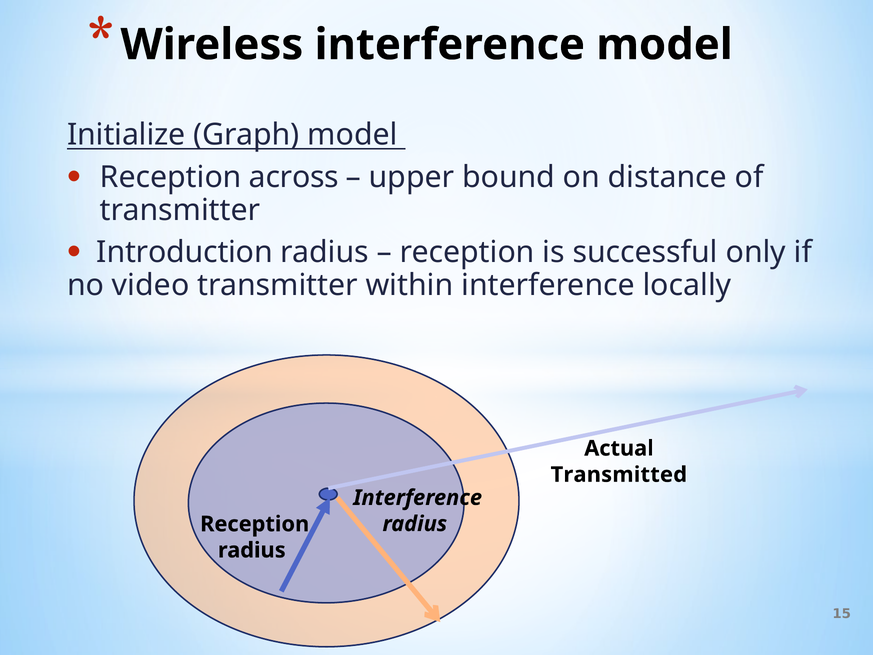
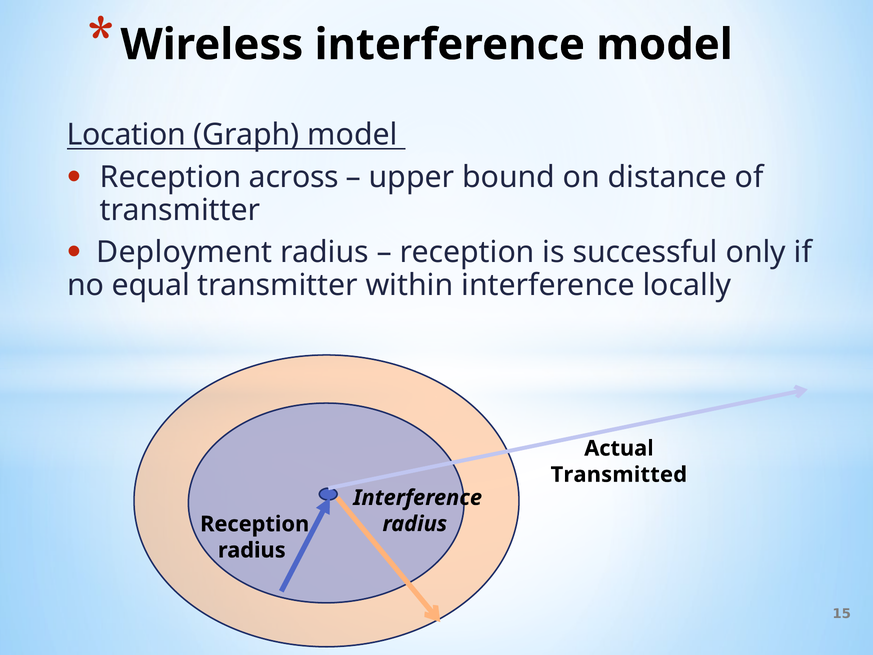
Initialize: Initialize -> Location
Introduction: Introduction -> Deployment
video: video -> equal
